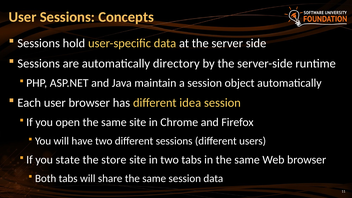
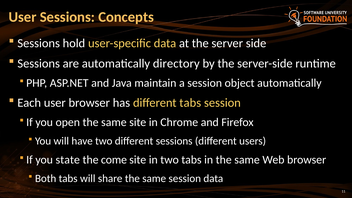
different idea: idea -> tabs
store: store -> come
